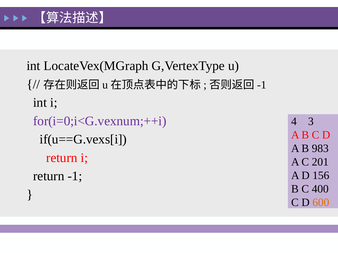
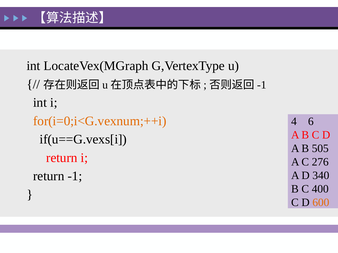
for(i=0;i<G.vexnum;++i colour: purple -> orange
3: 3 -> 6
983: 983 -> 505
201: 201 -> 276
156: 156 -> 340
